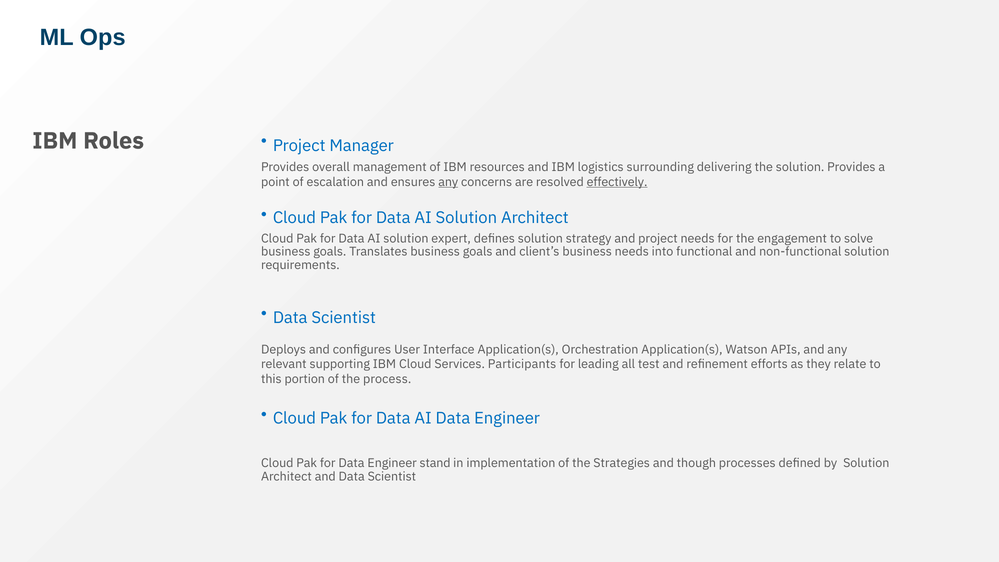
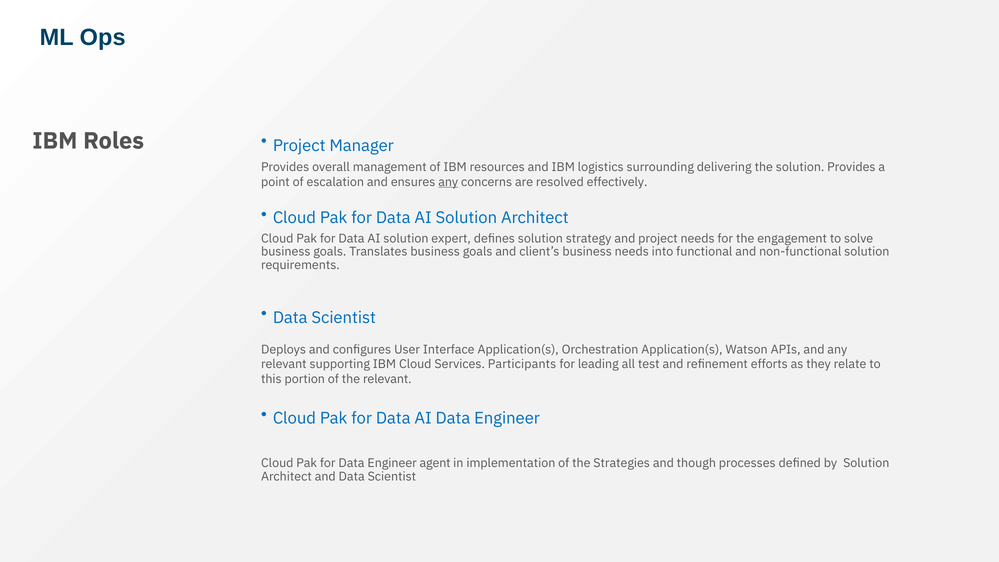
effectively underline: present -> none
the process: process -> relevant
stand: stand -> agent
